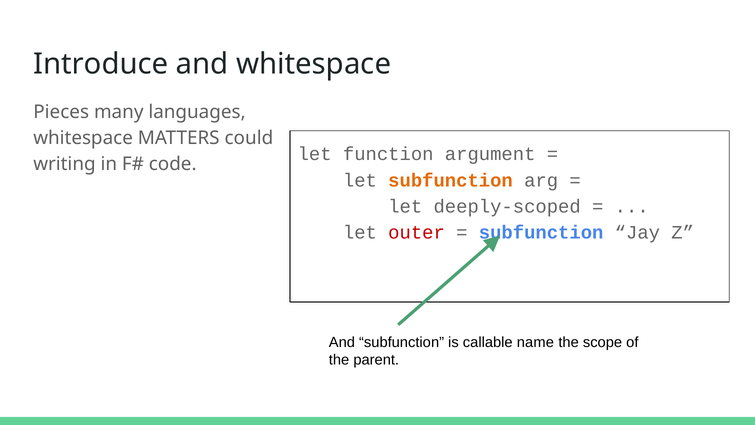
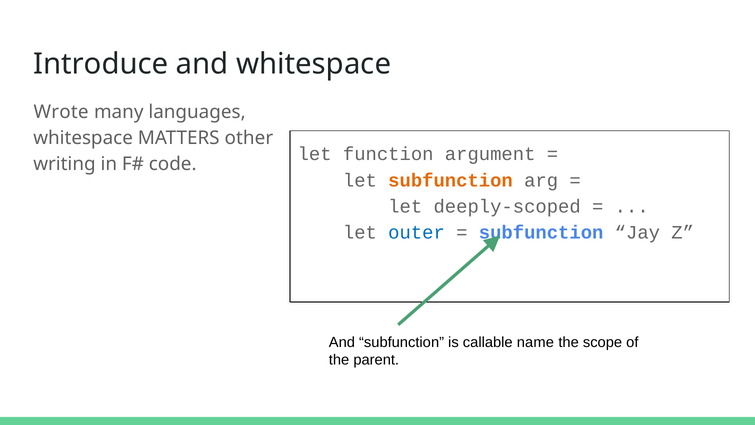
Pieces: Pieces -> Wrote
could: could -> other
outer colour: red -> blue
